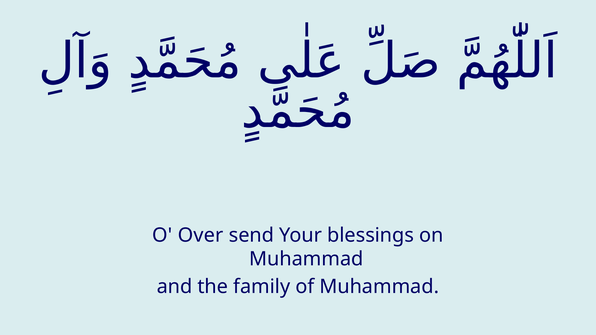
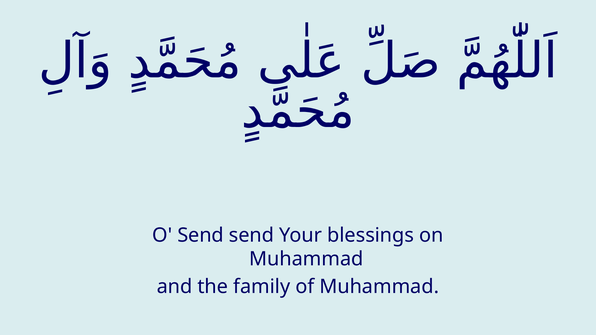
O Over: Over -> Send
